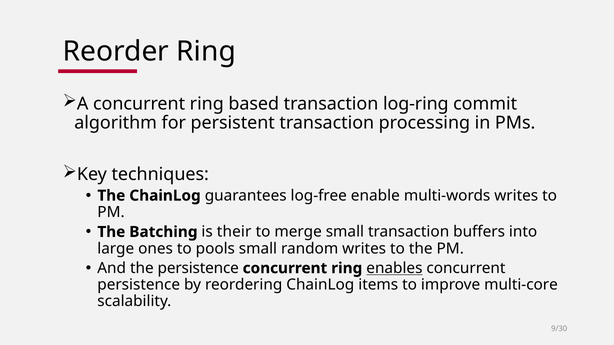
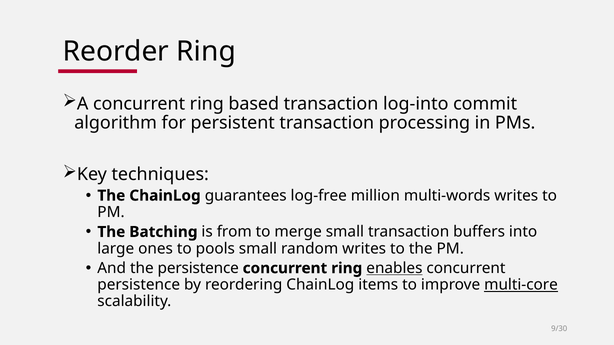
log-ring: log-ring -> log-into
enable: enable -> million
their: their -> from
multi-core underline: none -> present
